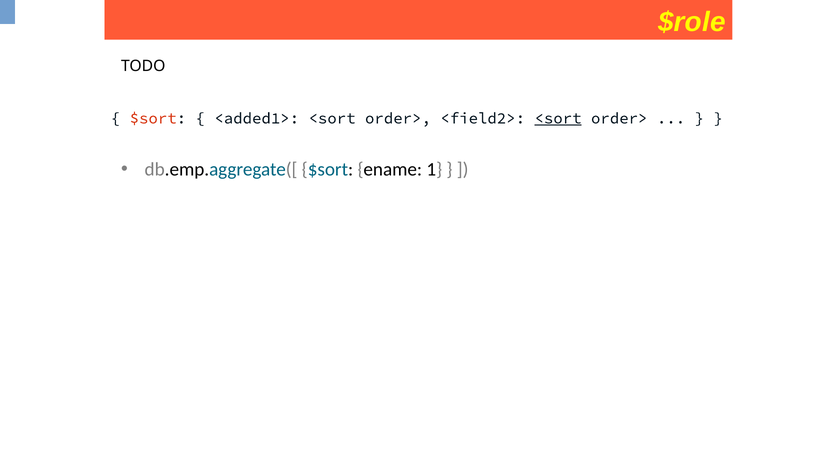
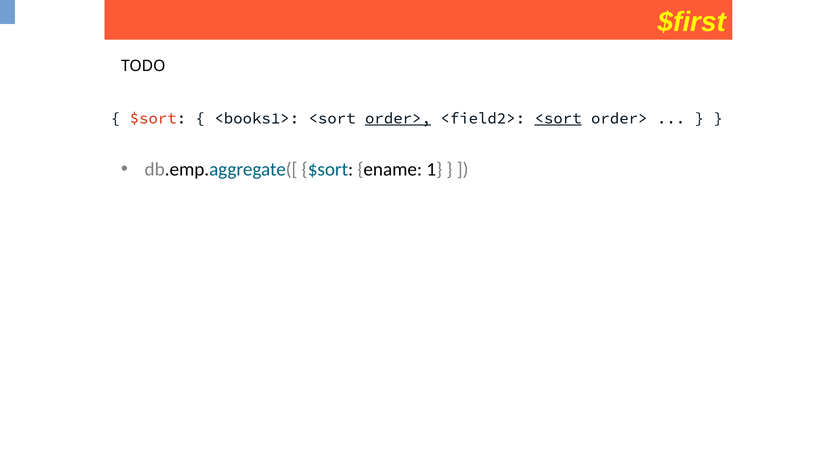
$role: $role -> $first
<added1>: <added1> -> <books1>
order> at (398, 118) underline: none -> present
